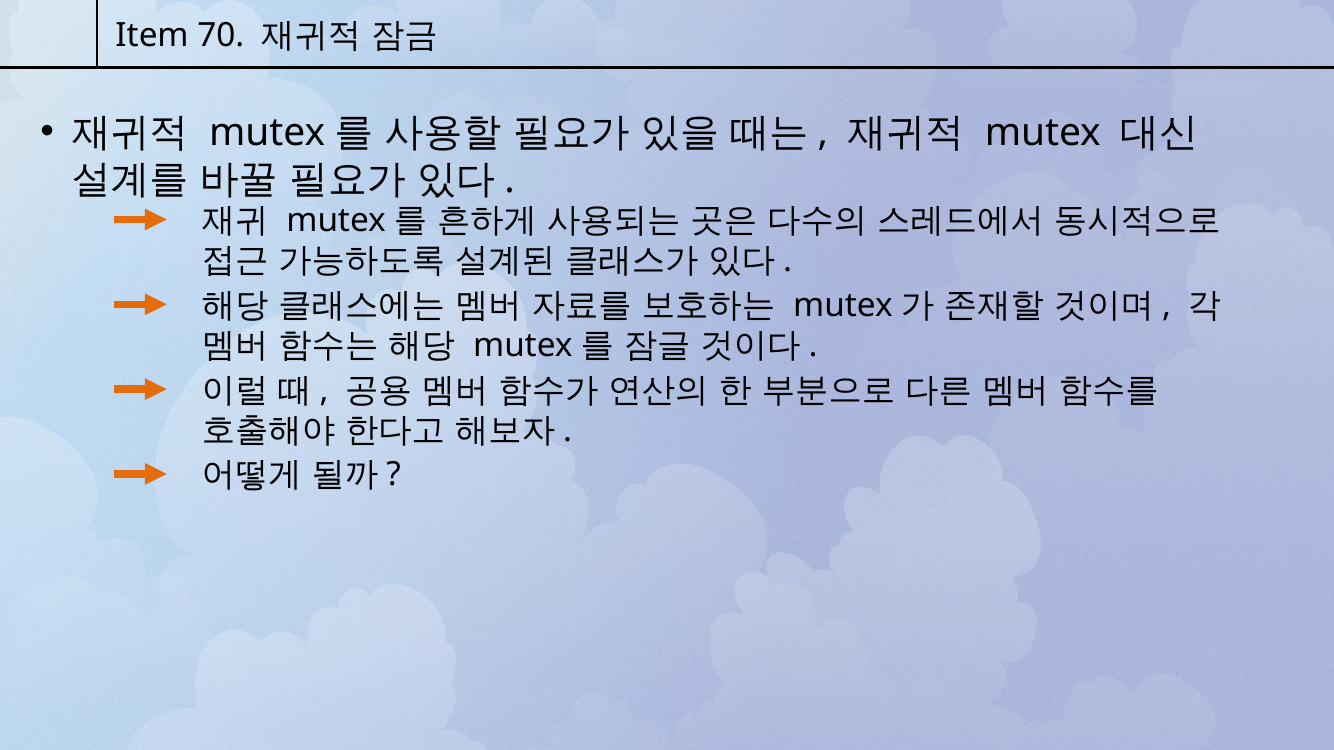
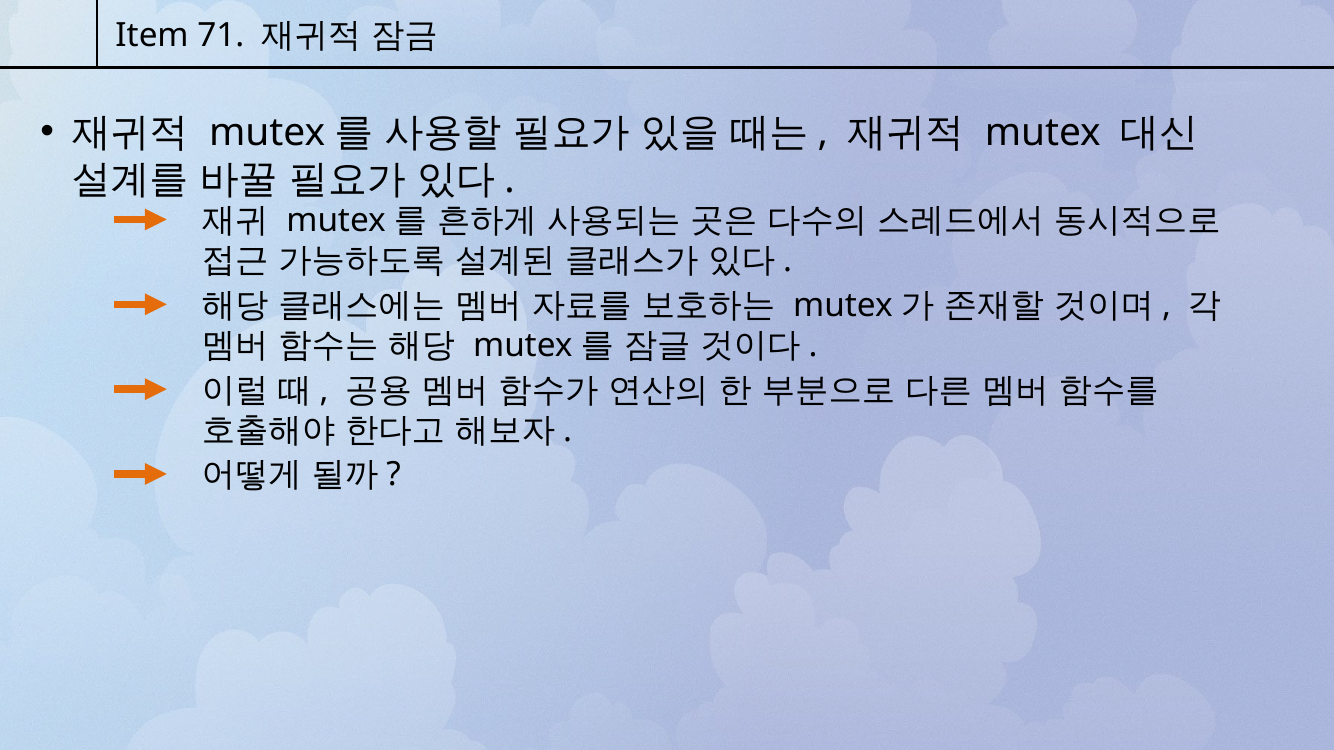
70: 70 -> 71
